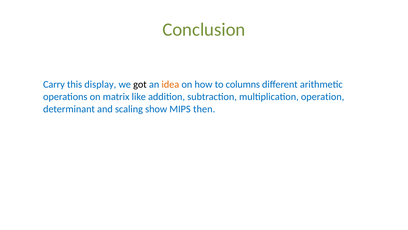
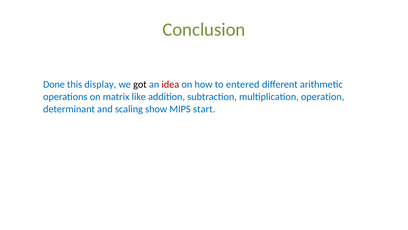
Carry: Carry -> Done
idea colour: orange -> red
columns: columns -> entered
then: then -> start
